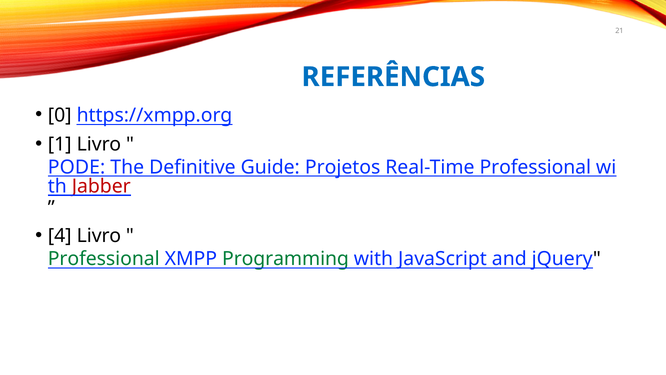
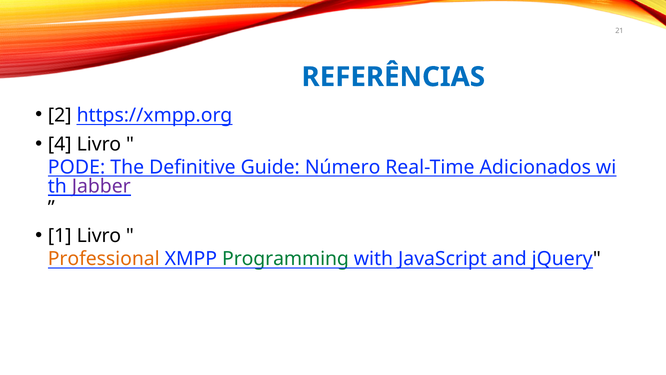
0: 0 -> 2
1: 1 -> 4
Projetos: Projetos -> Número
Real-Time Professional: Professional -> Adicionados
Jabber colour: red -> purple
4: 4 -> 1
Professional at (104, 259) colour: green -> orange
